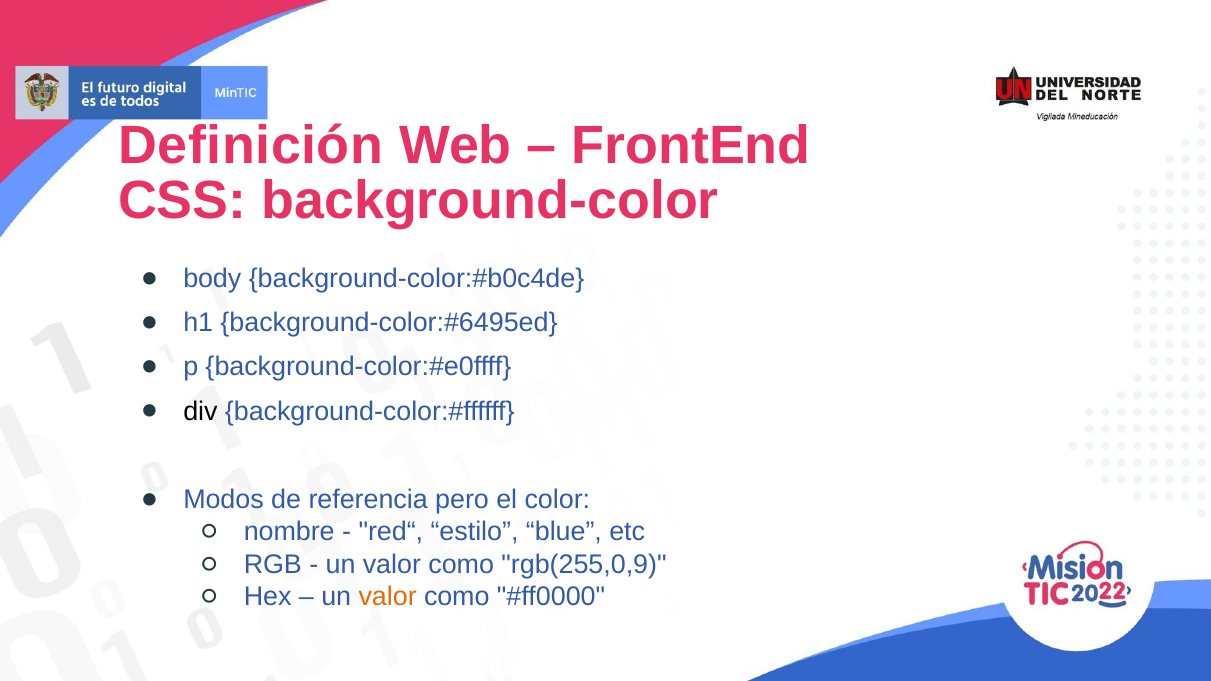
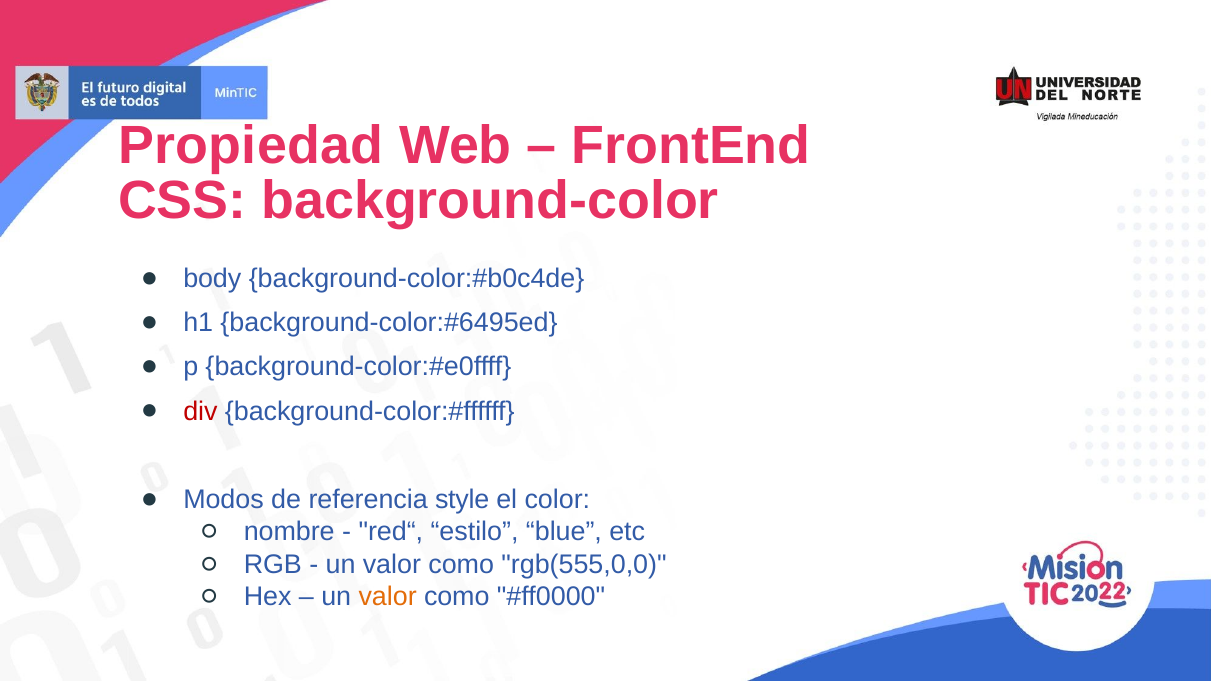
Definición: Definición -> Propiedad
div colour: black -> red
pero: pero -> style
rgb(255,0,9: rgb(255,0,9 -> rgb(555,0,0
